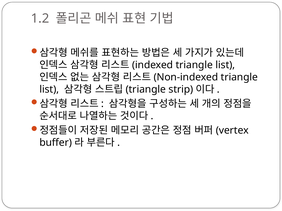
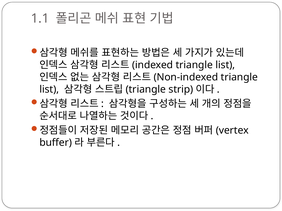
1.2: 1.2 -> 1.1
